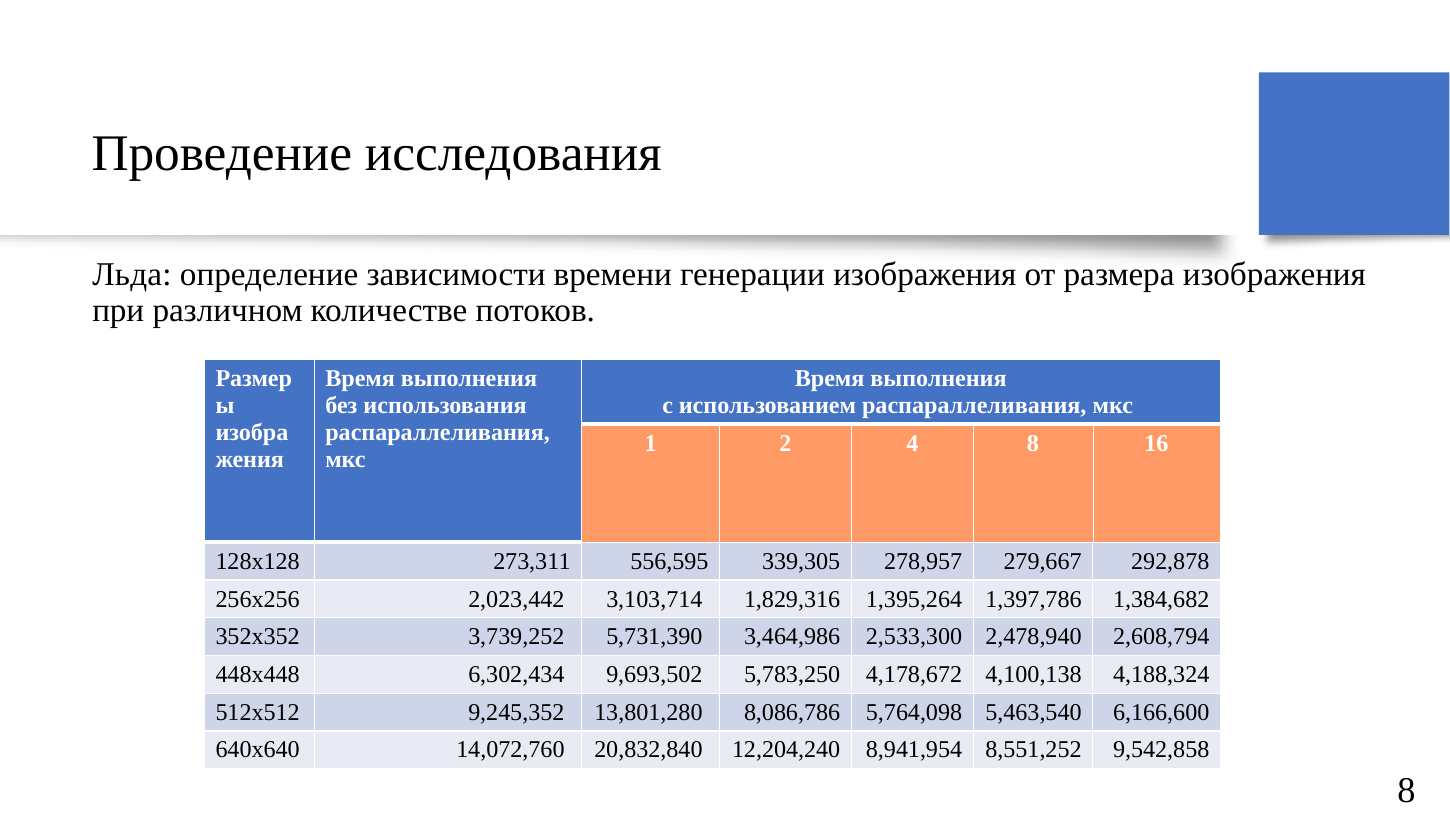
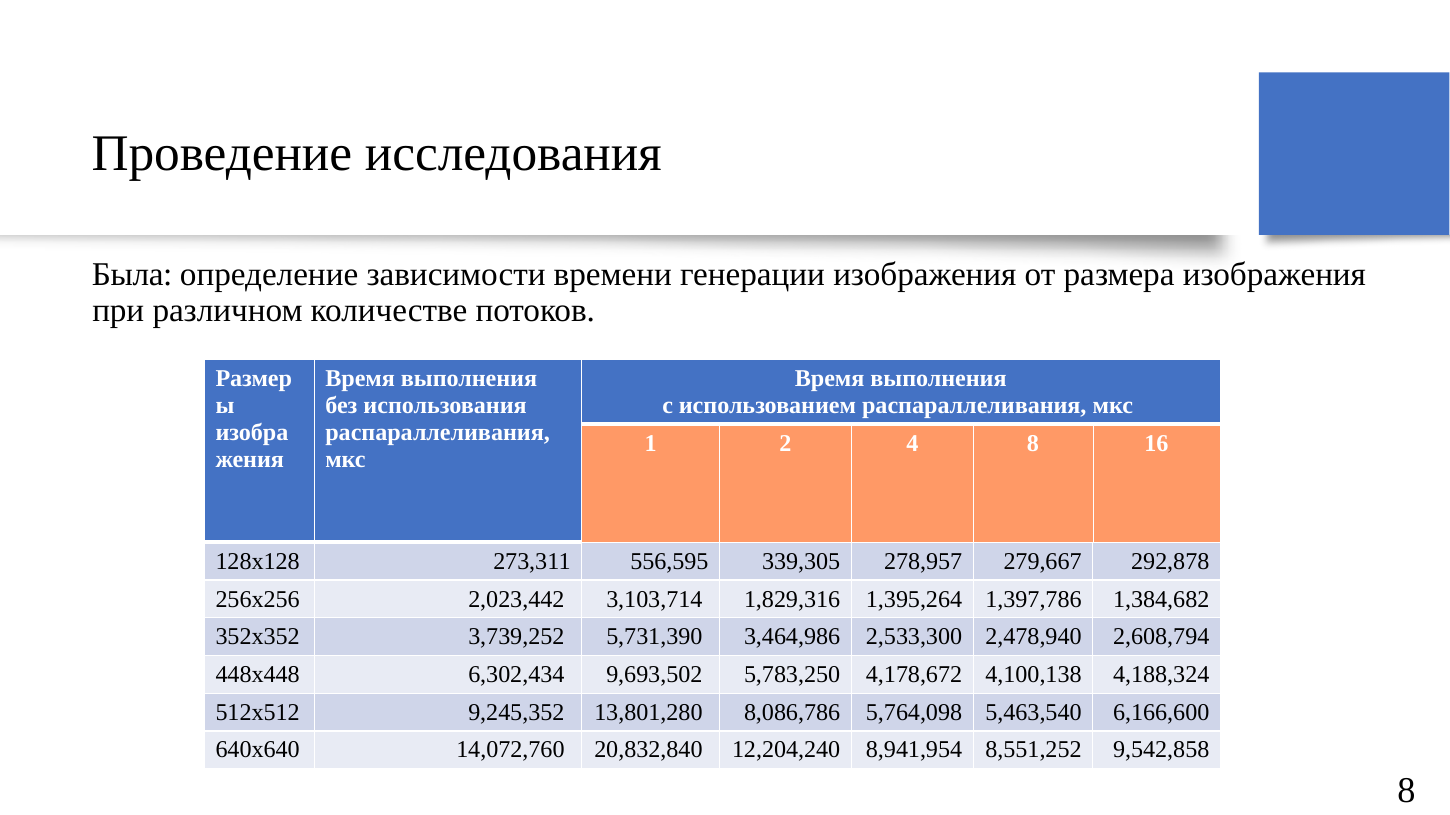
Льда: Льда -> Была
